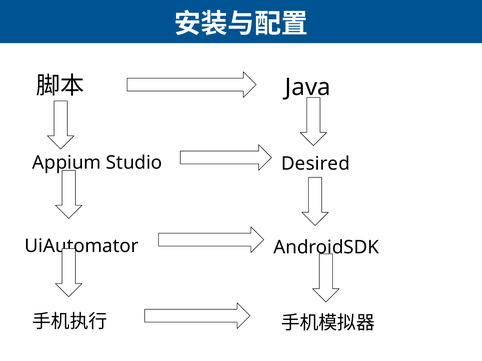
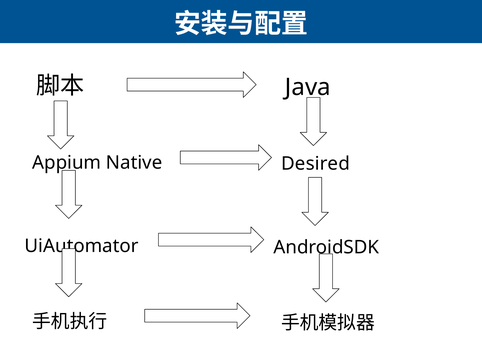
Studio: Studio -> Native
